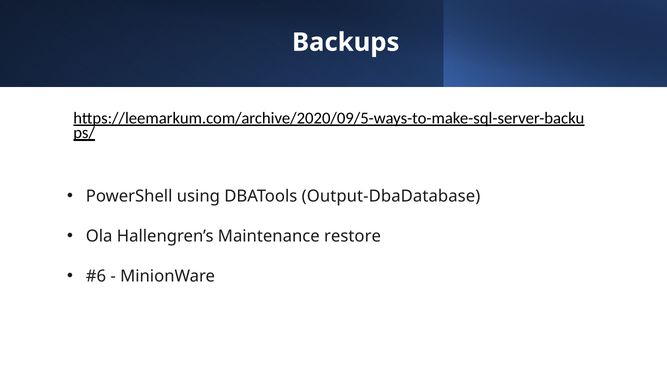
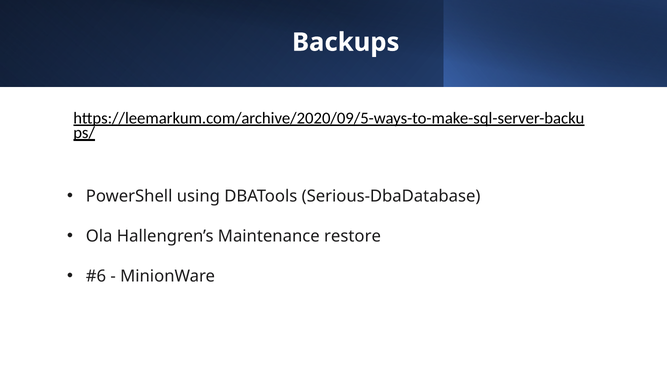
Output-DbaDatabase: Output-DbaDatabase -> Serious-DbaDatabase
